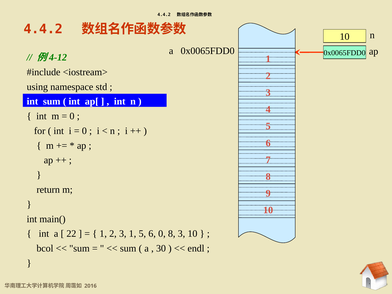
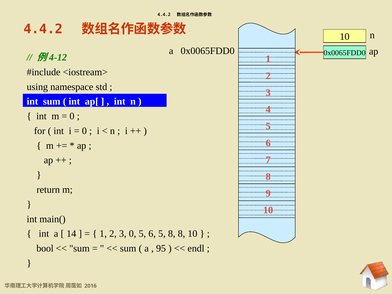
22: 22 -> 14
3 1: 1 -> 0
6 0: 0 -> 5
8 3: 3 -> 8
bcol: bcol -> bool
30: 30 -> 95
